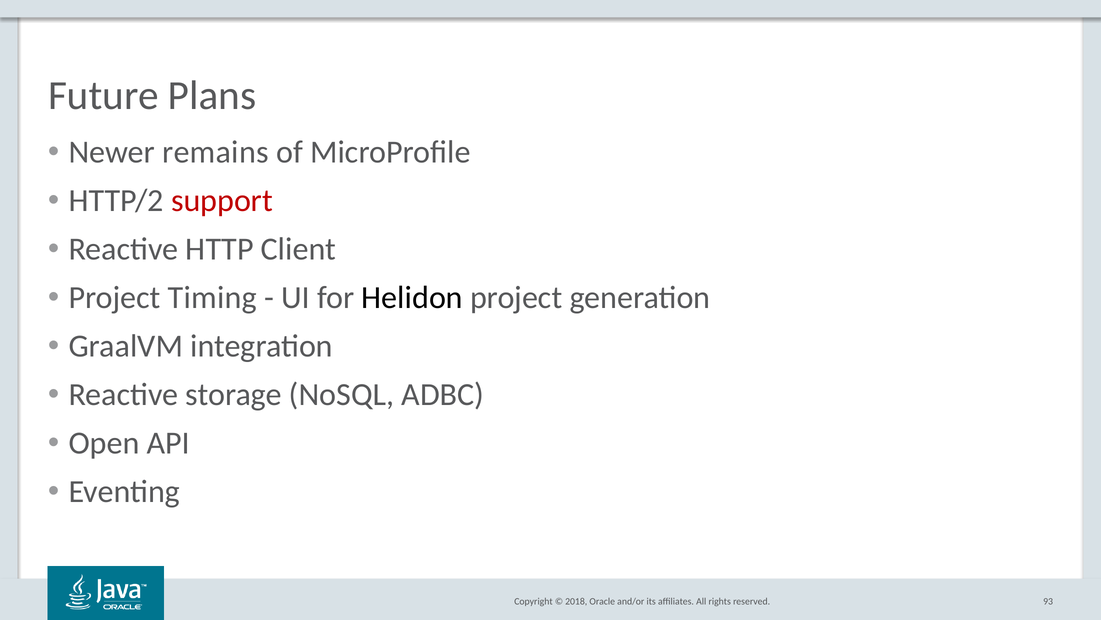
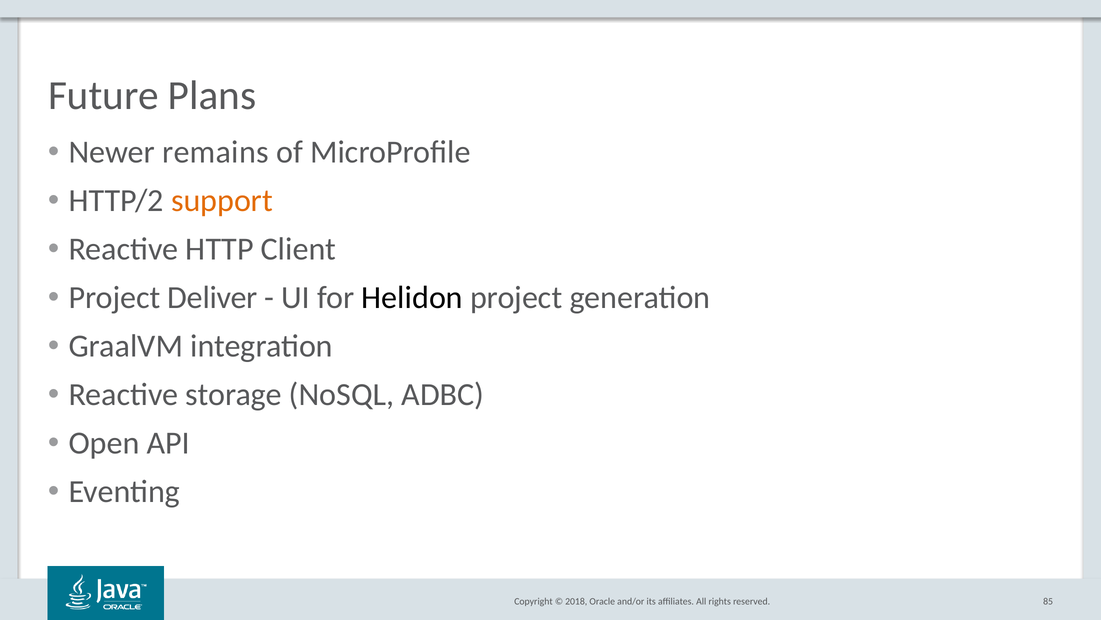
support colour: red -> orange
Timing: Timing -> Deliver
93: 93 -> 85
